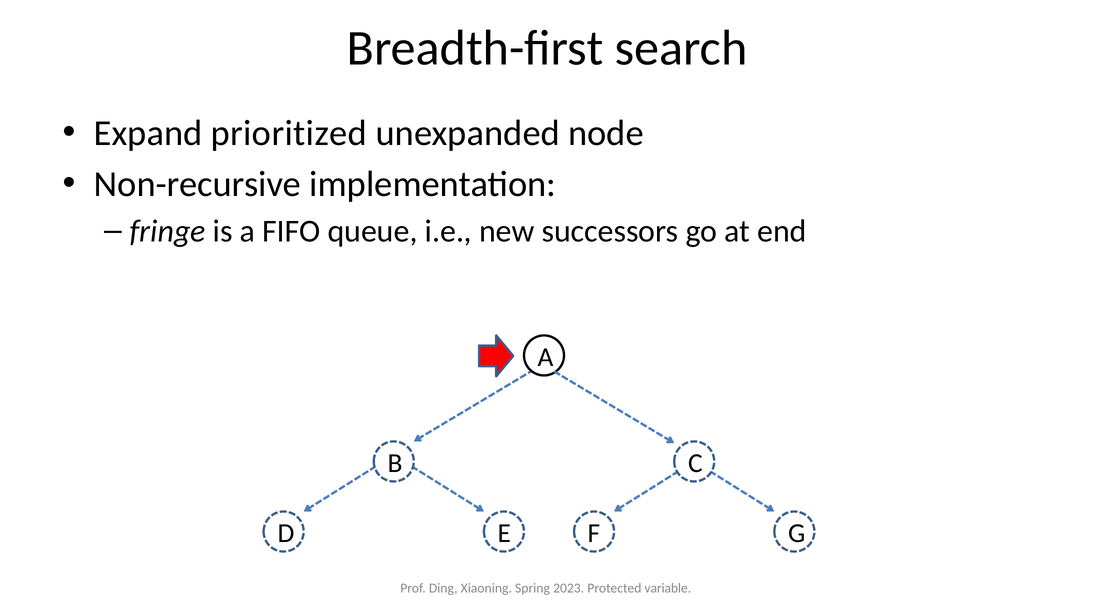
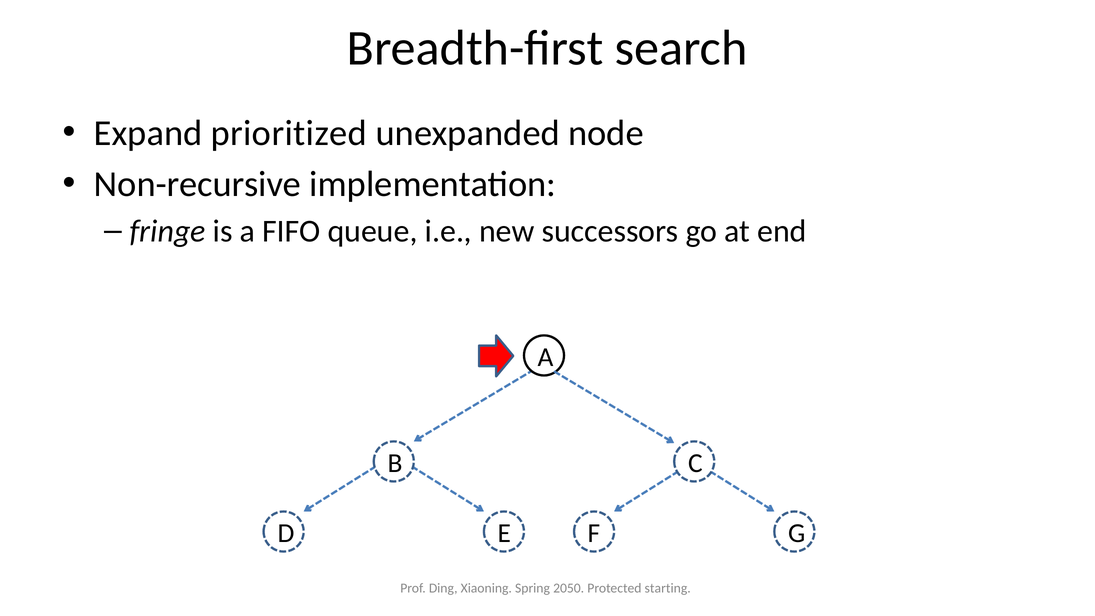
2023: 2023 -> 2050
variable: variable -> starting
